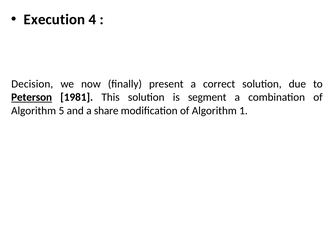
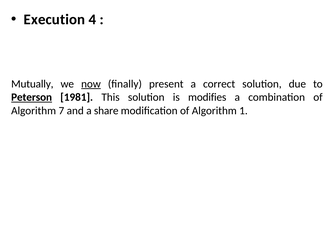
Decision: Decision -> Mutually
now underline: none -> present
segment: segment -> modifies
5: 5 -> 7
